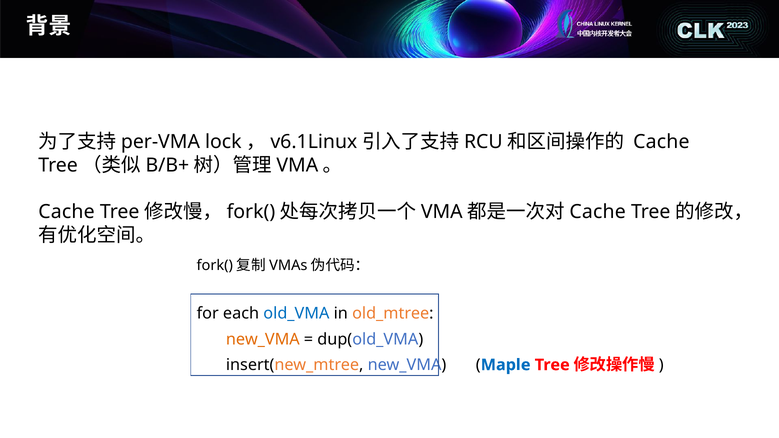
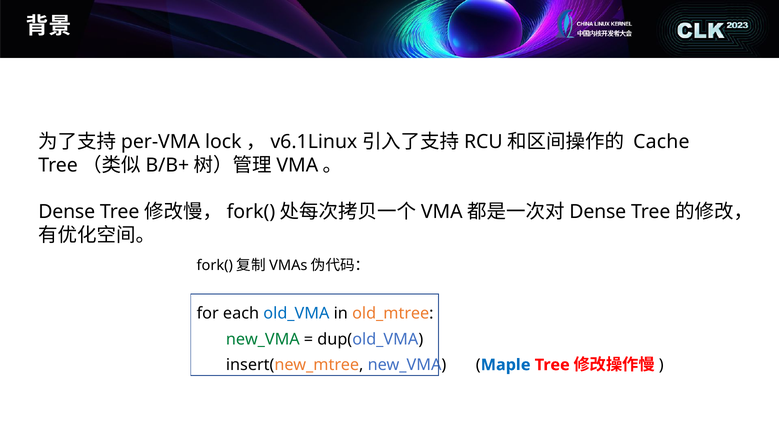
Cache at (67, 212): Cache -> Dense
Cache at (598, 212): Cache -> Dense
new_VMA at (263, 339) colour: orange -> green
